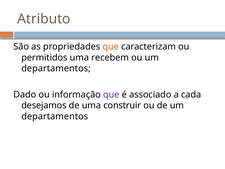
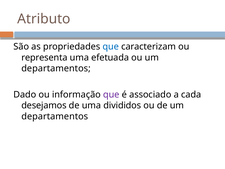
que at (111, 47) colour: orange -> blue
permitidos: permitidos -> representa
recebem: recebem -> efetuada
construir: construir -> divididos
